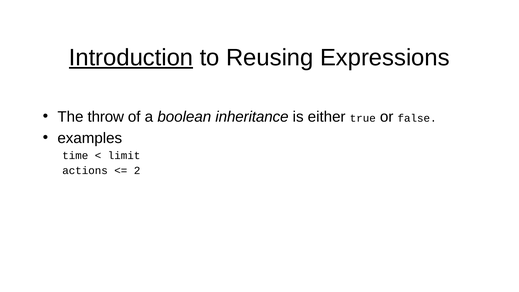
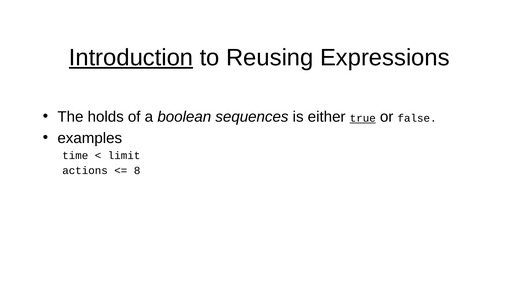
throw: throw -> holds
inheritance: inheritance -> sequences
true underline: none -> present
2: 2 -> 8
